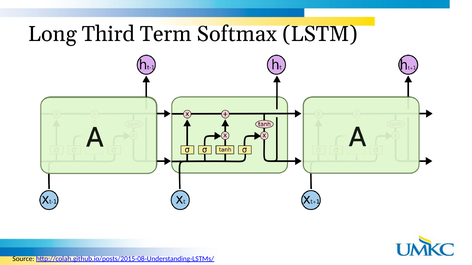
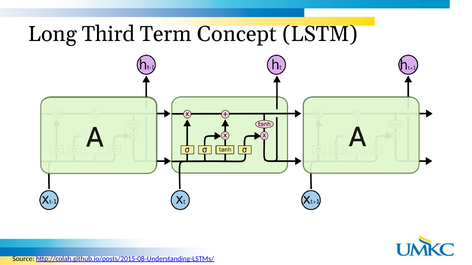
Softmax: Softmax -> Concept
